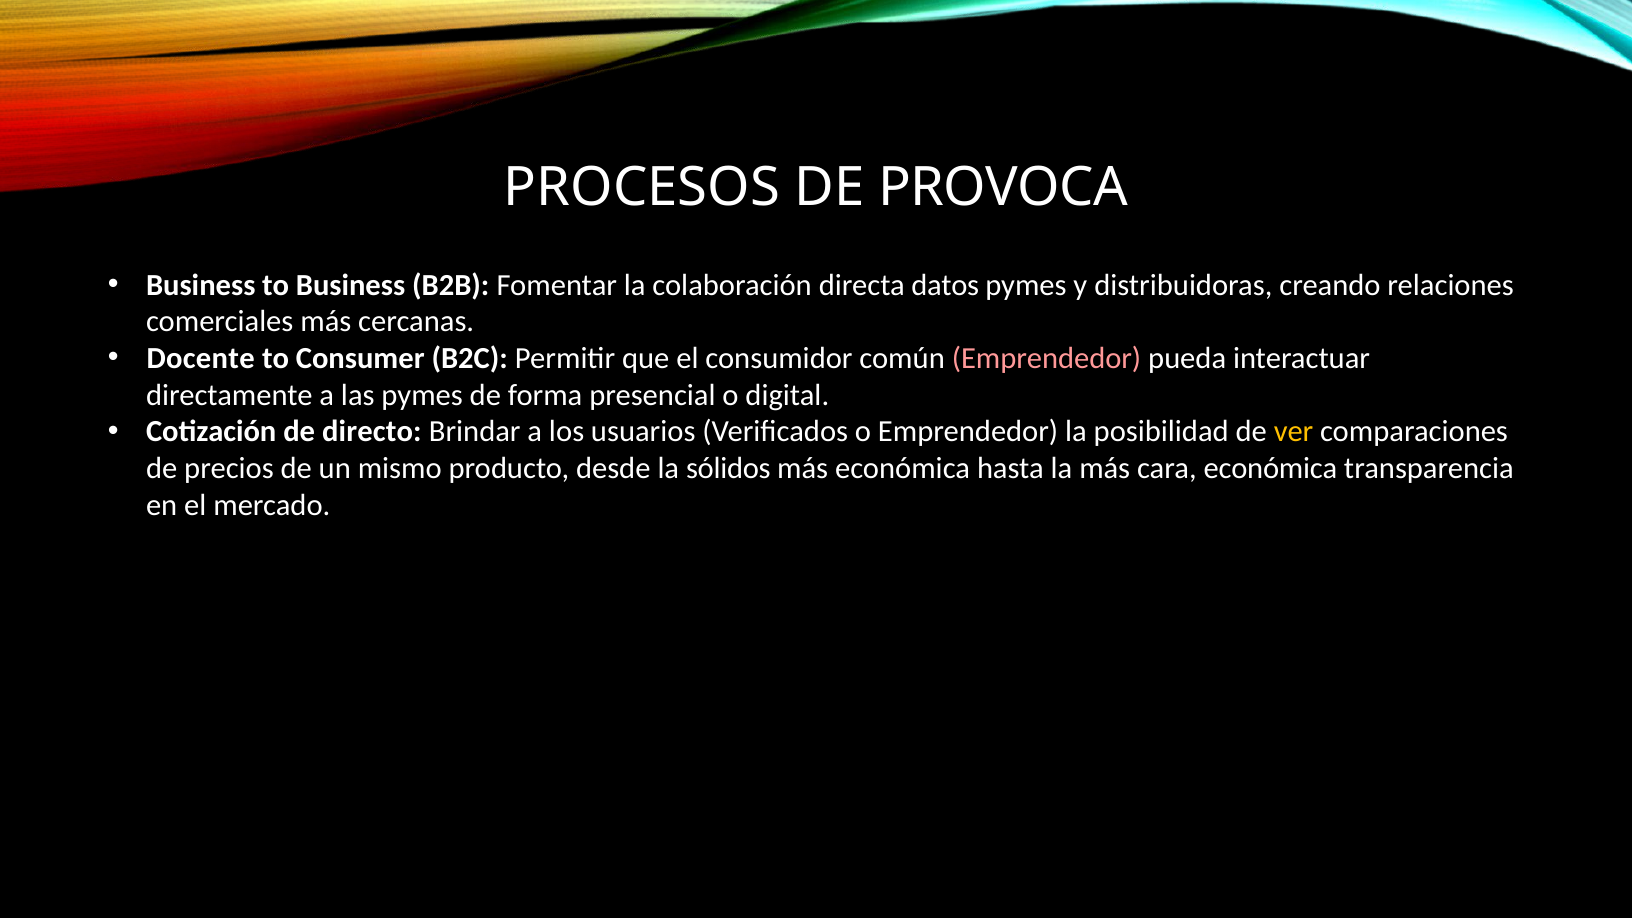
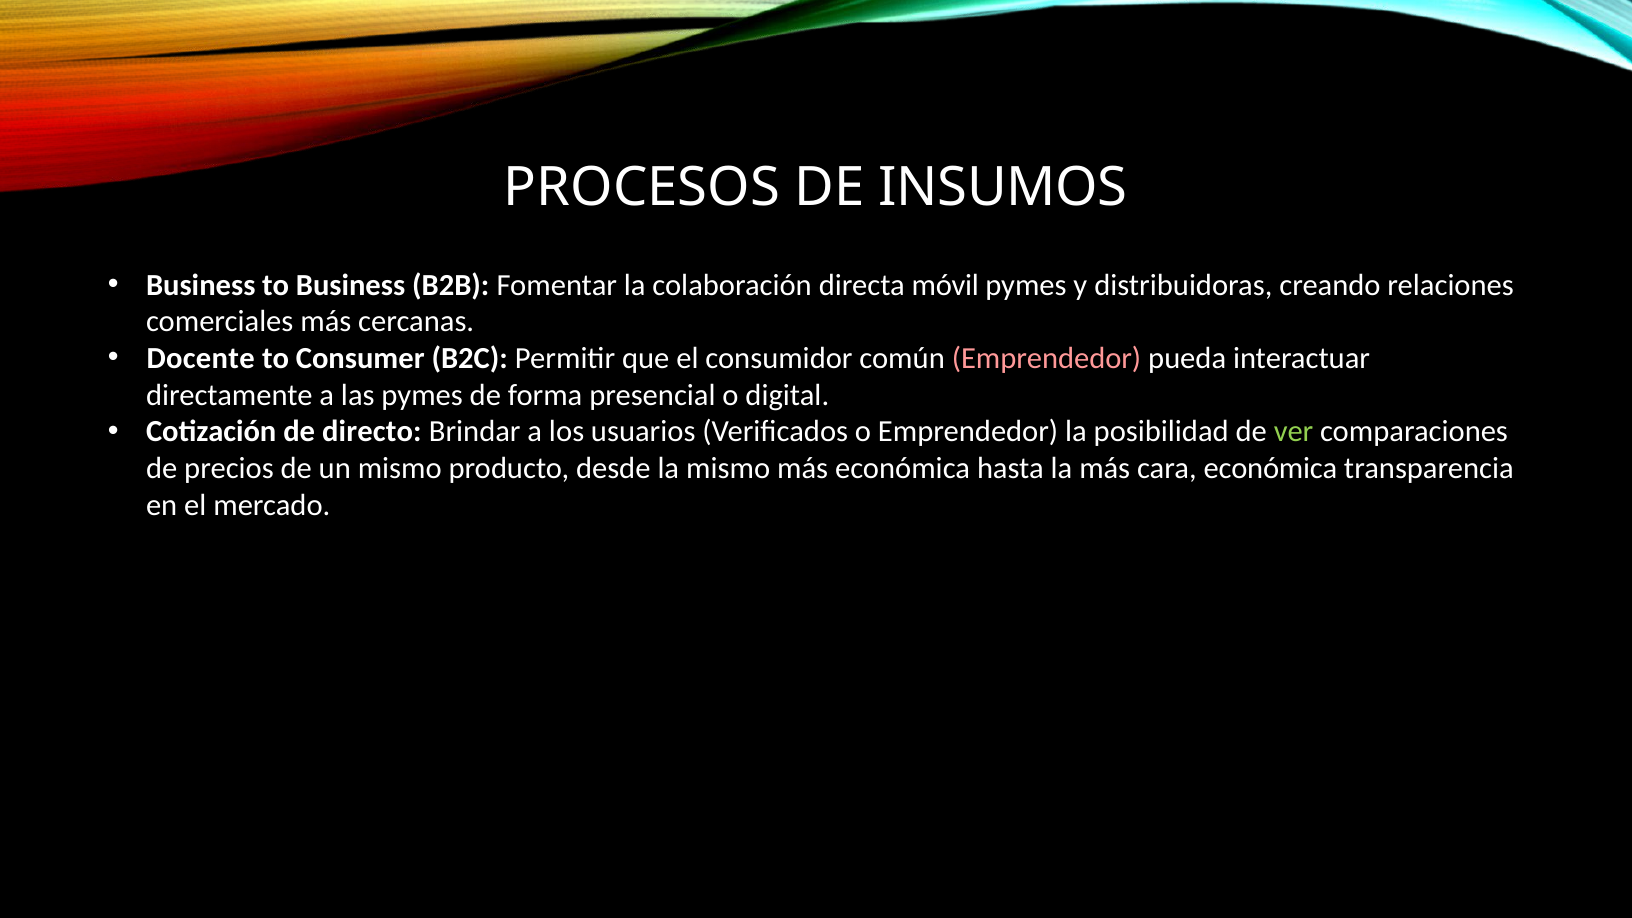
PROVOCA: PROVOCA -> INSUMOS
datos: datos -> móvil
ver colour: yellow -> light green
la sólidos: sólidos -> mismo
